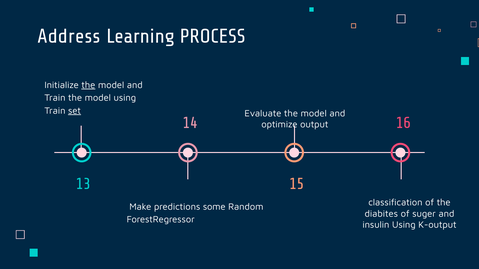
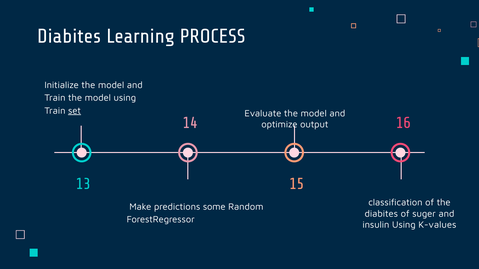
Address at (69, 36): Address -> Diabites
the at (88, 85) underline: present -> none
K-output: K-output -> K-values
